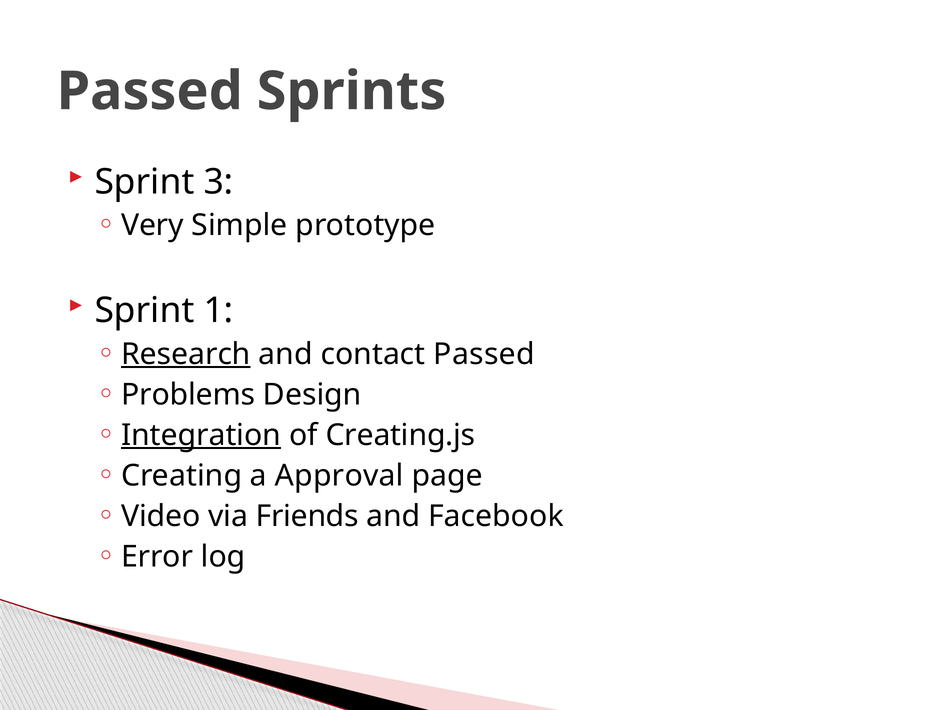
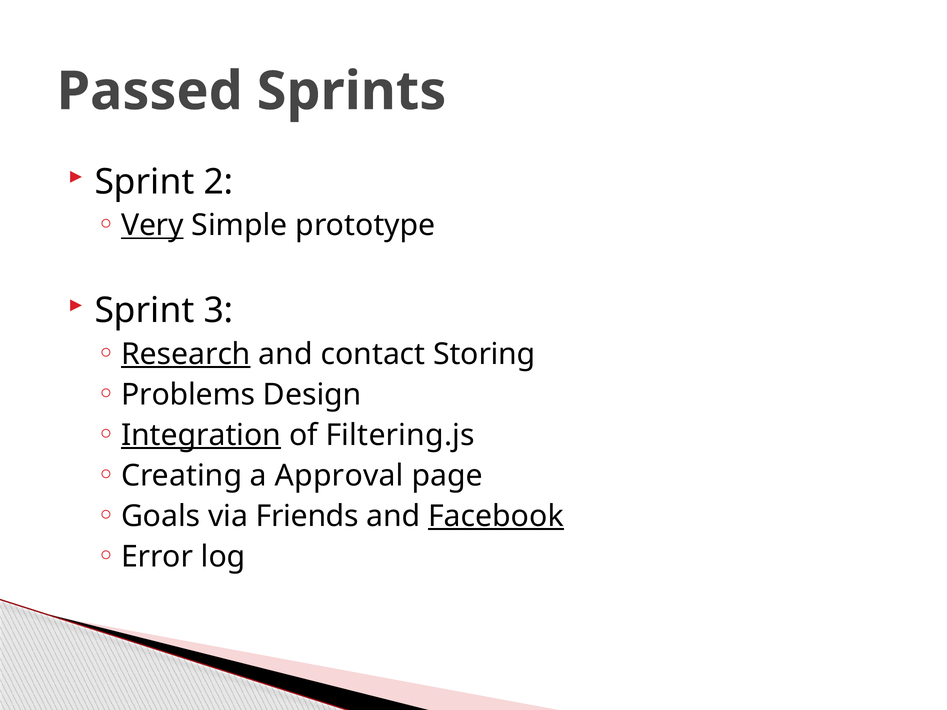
3: 3 -> 2
Very underline: none -> present
1: 1 -> 3
contact Passed: Passed -> Storing
Creating.js: Creating.js -> Filtering.js
Video: Video -> Goals
Facebook underline: none -> present
